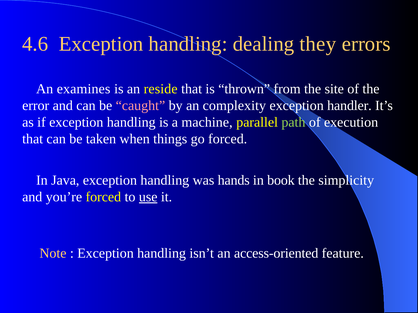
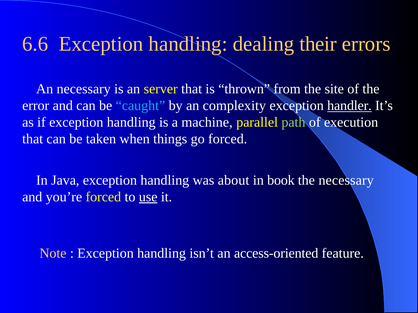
4.6: 4.6 -> 6.6
they: they -> their
An examines: examines -> necessary
reside: reside -> server
caught colour: pink -> light blue
handler underline: none -> present
hands: hands -> about
the simplicity: simplicity -> necessary
